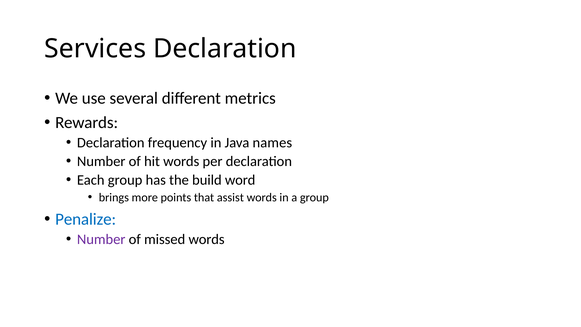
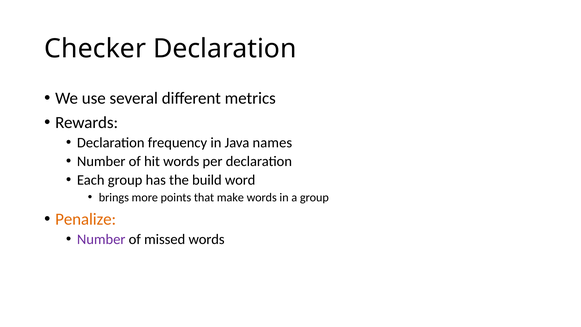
Services: Services -> Checker
assist: assist -> make
Penalize colour: blue -> orange
